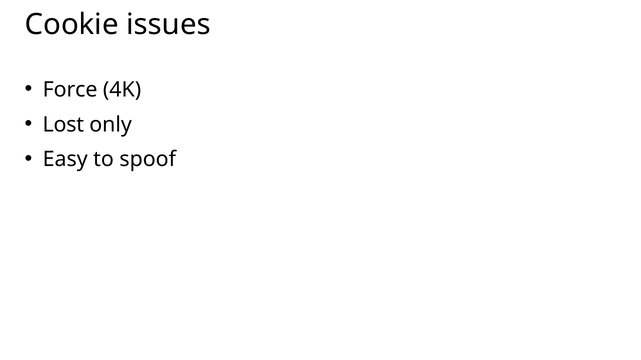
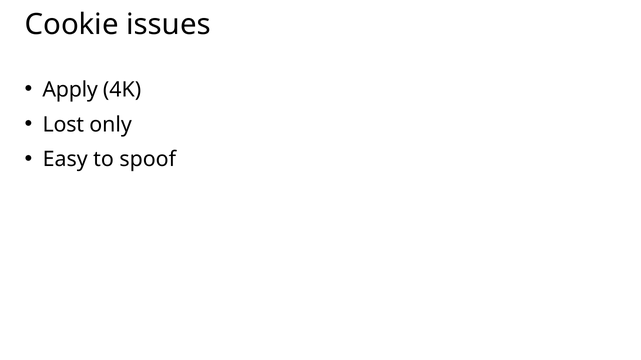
Force: Force -> Apply
